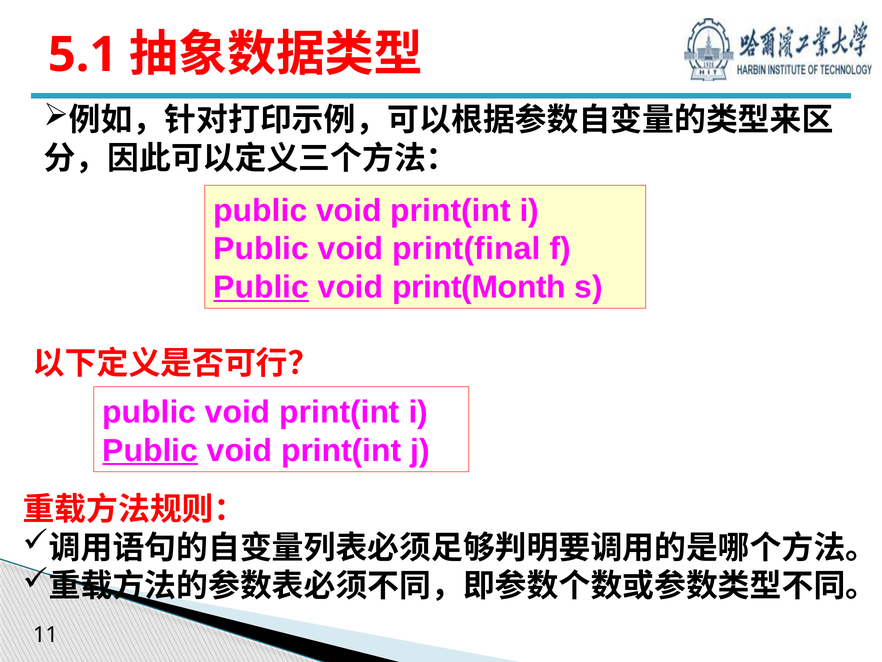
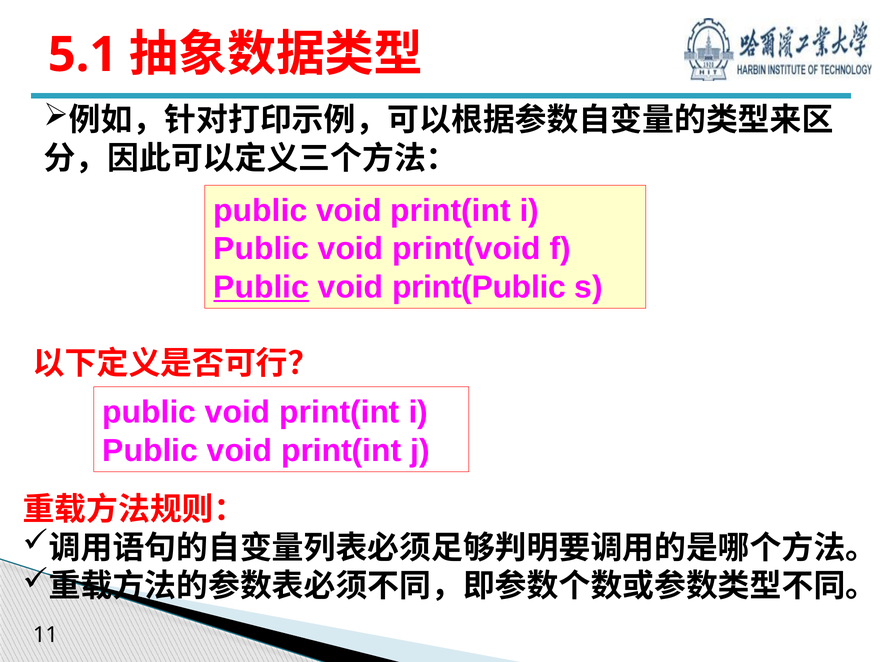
print(final: print(final -> print(void
print(Month: print(Month -> print(Public
Public at (150, 450) underline: present -> none
